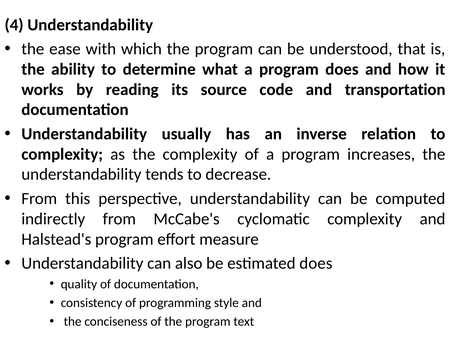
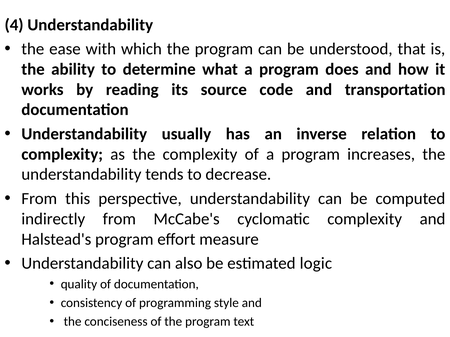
estimated does: does -> logic
